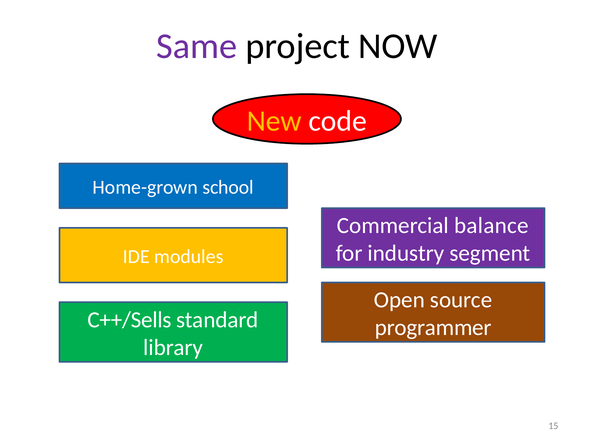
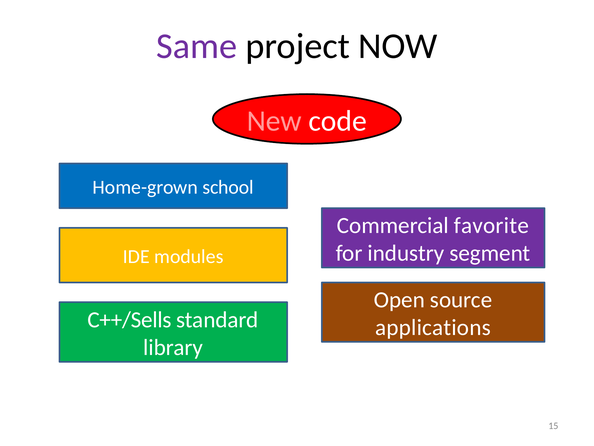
New colour: yellow -> pink
balance: balance -> favorite
programmer: programmer -> applications
